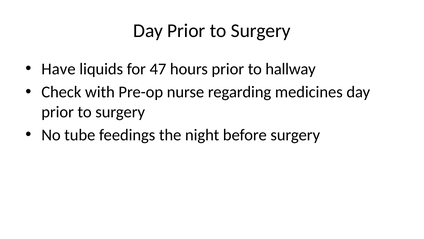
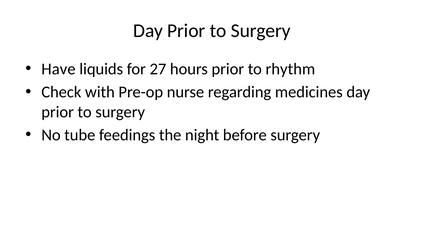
47: 47 -> 27
hallway: hallway -> rhythm
